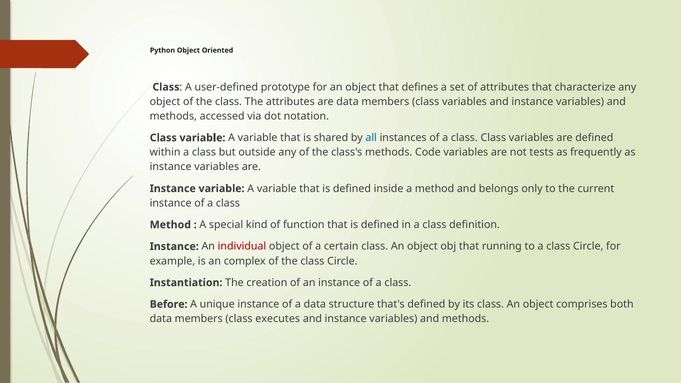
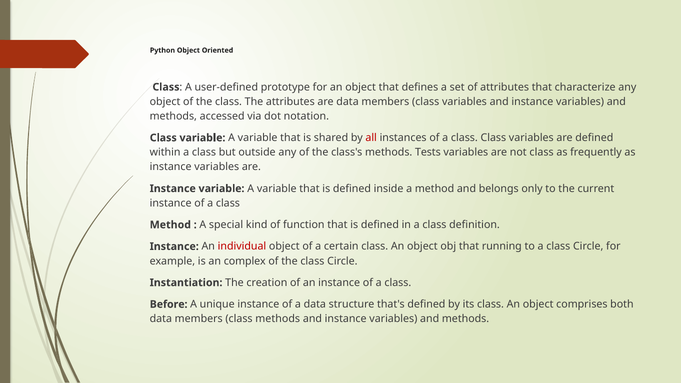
all colour: blue -> red
Code: Code -> Tests
not tests: tests -> class
class executes: executes -> methods
